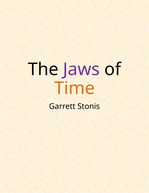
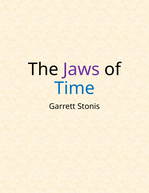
Time colour: orange -> blue
